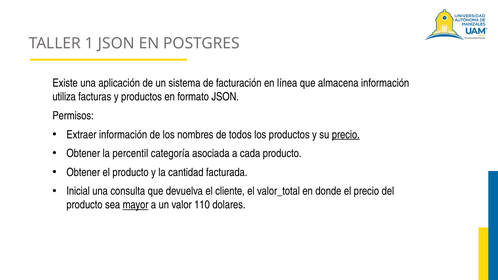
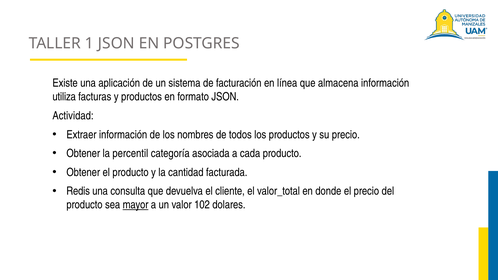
Permisos: Permisos -> Actividad
precio at (346, 135) underline: present -> none
Inicial: Inicial -> Redis
110: 110 -> 102
